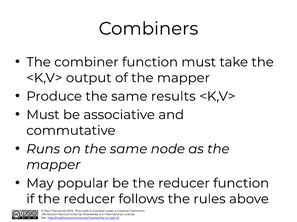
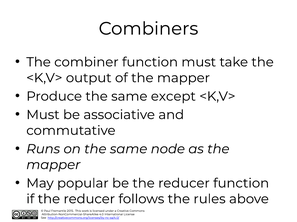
results: results -> except
